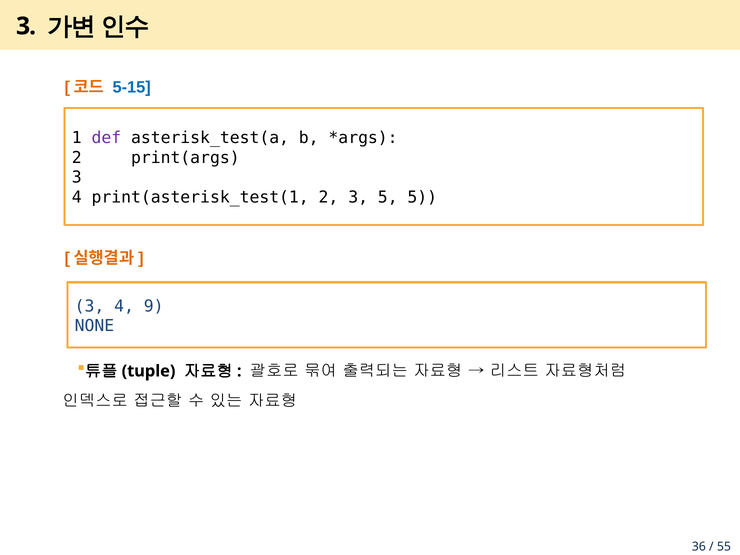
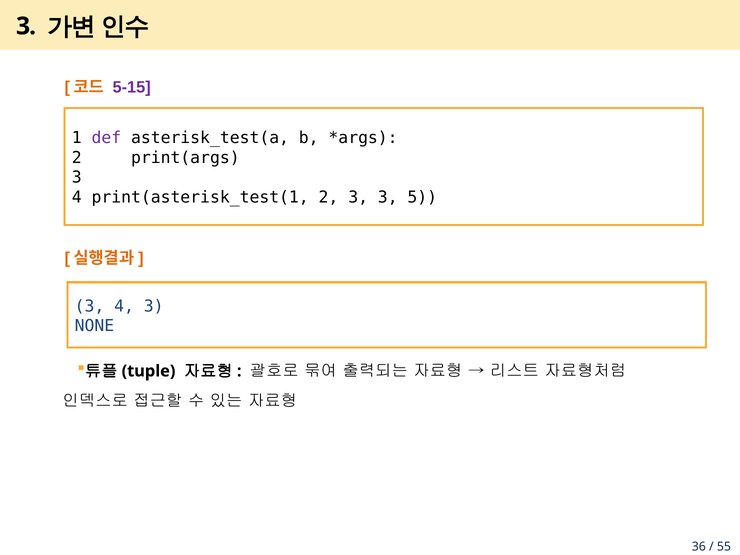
5-15 colour: blue -> purple
3 5: 5 -> 3
4 9: 9 -> 3
